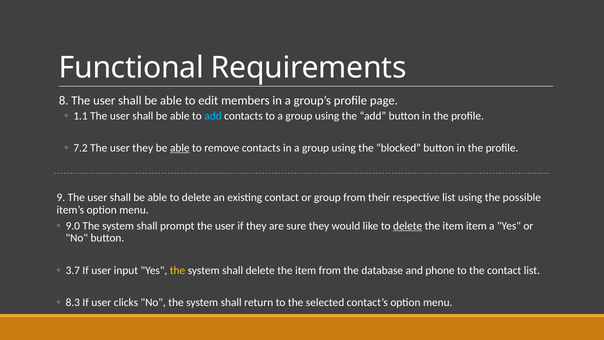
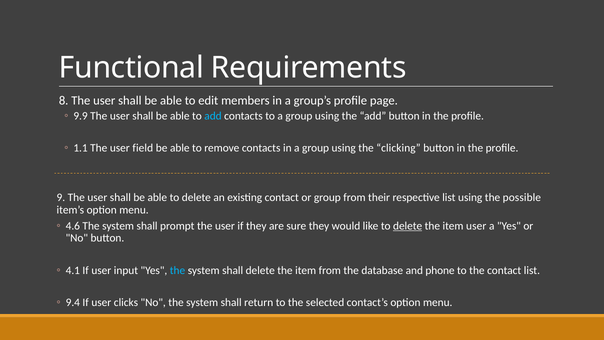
1.1: 1.1 -> 9.9
7.2: 7.2 -> 1.1
user they: they -> field
able at (180, 148) underline: present -> none
blocked: blocked -> clicking
9.0: 9.0 -> 4.6
item item: item -> user
3.7: 3.7 -> 4.1
the at (177, 270) colour: yellow -> light blue
8.3: 8.3 -> 9.4
